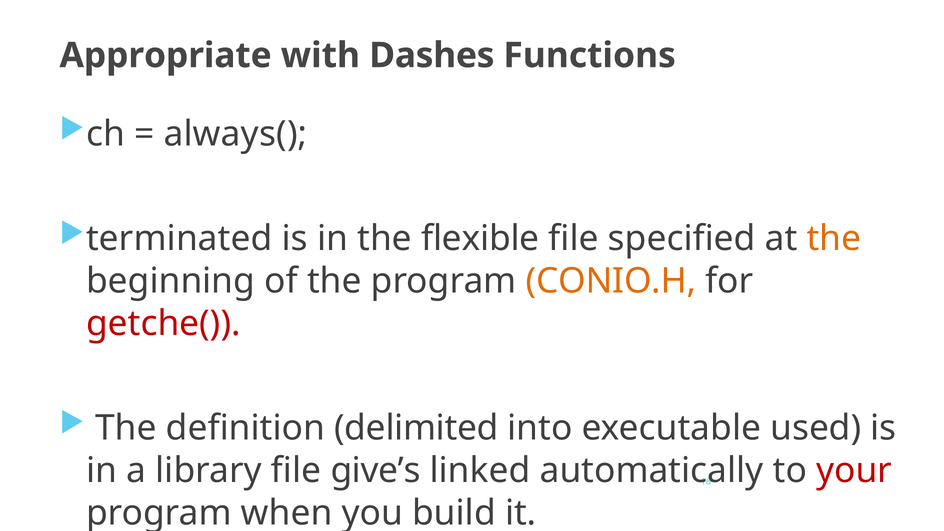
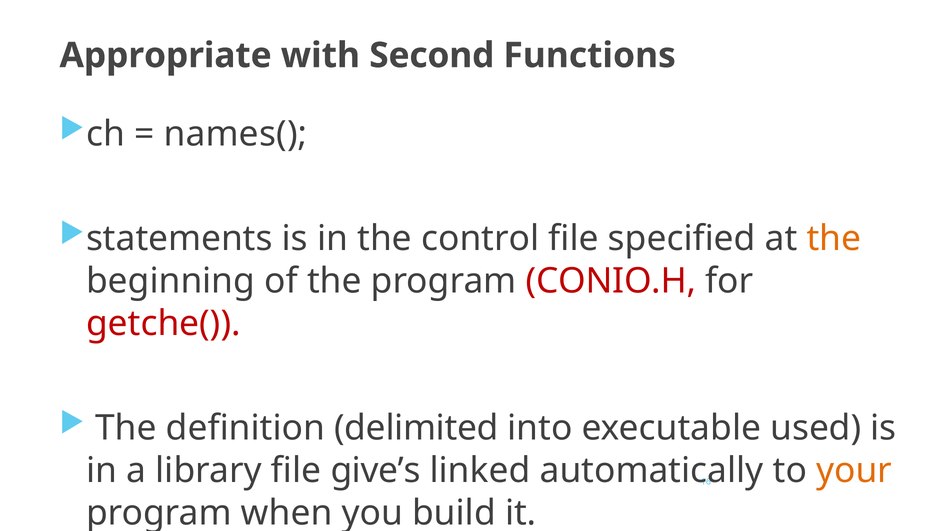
Dashes: Dashes -> Second
always(: always( -> names(
terminated: terminated -> statements
flexible: flexible -> control
CONIO.H colour: orange -> red
your colour: red -> orange
